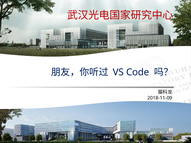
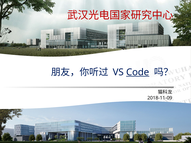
Code underline: none -> present
